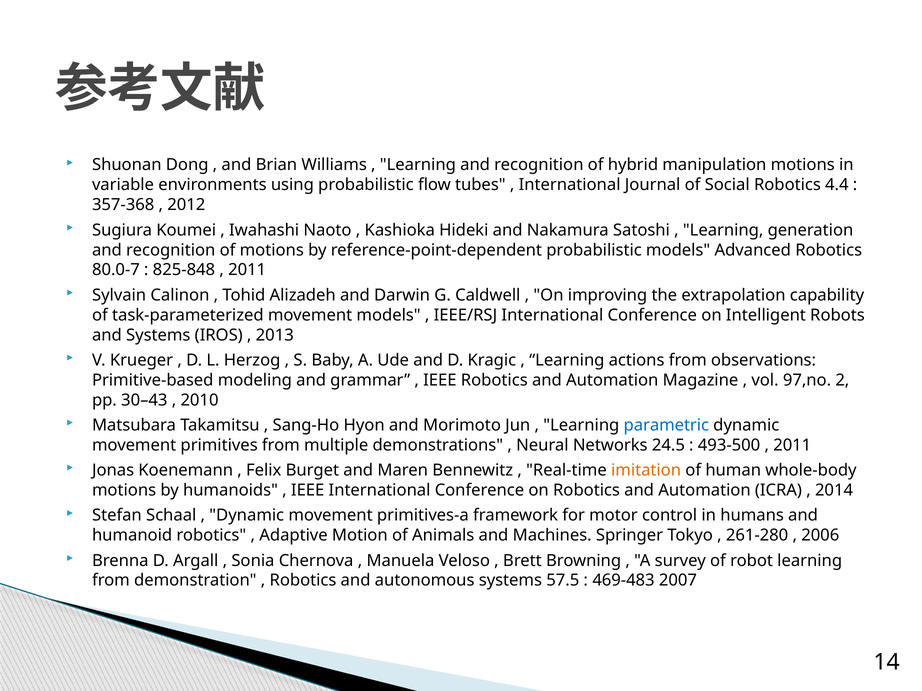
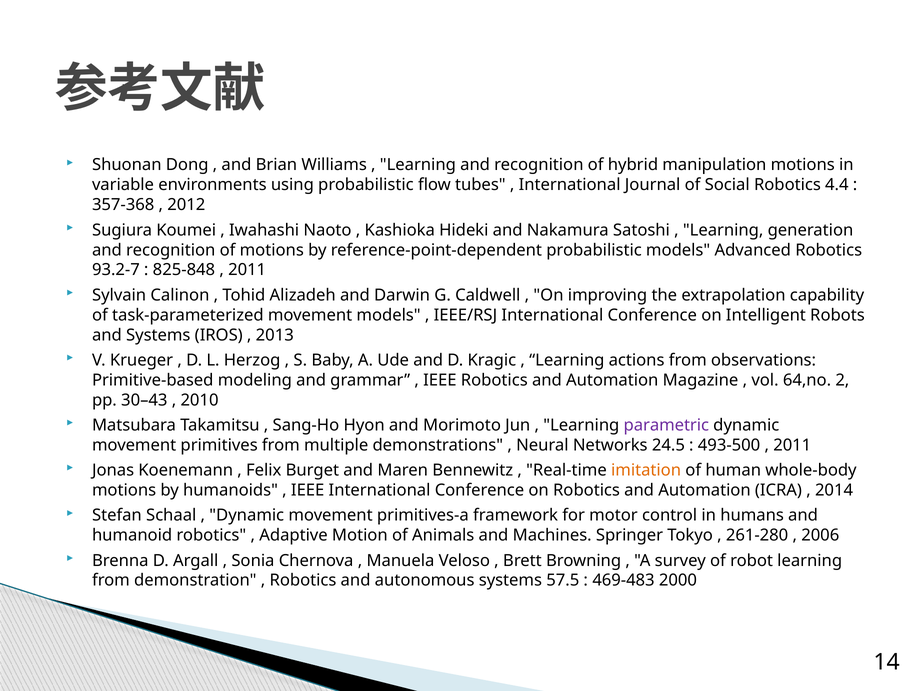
80.0-7: 80.0-7 -> 93.2-7
97,no: 97,no -> 64,no
parametric colour: blue -> purple
2007: 2007 -> 2000
